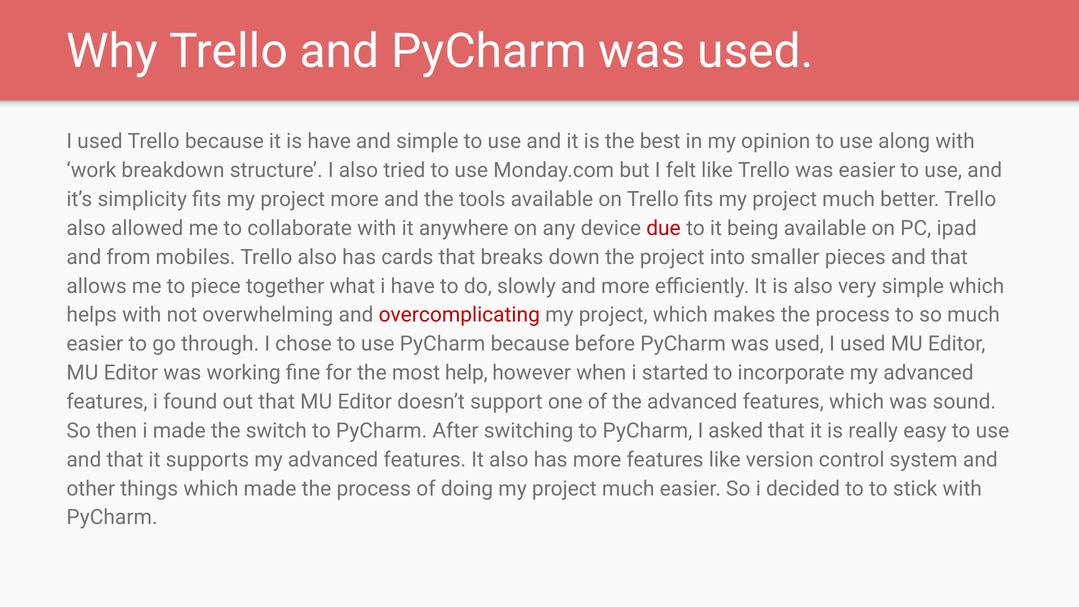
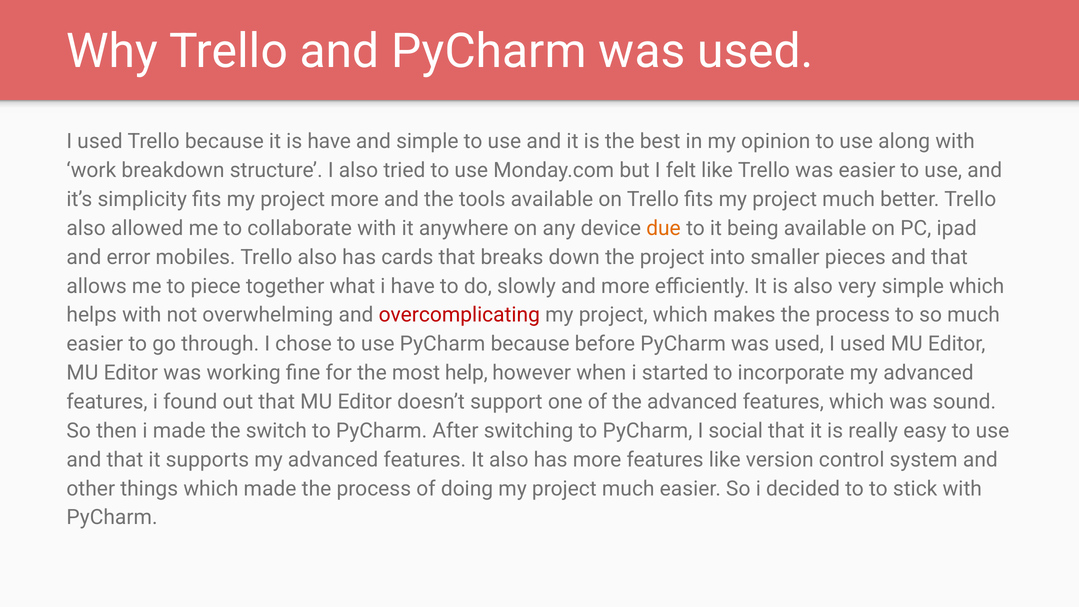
due colour: red -> orange
from: from -> error
asked: asked -> social
